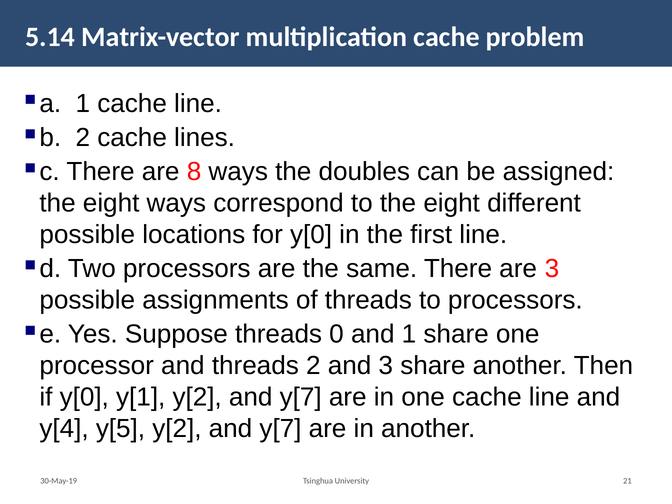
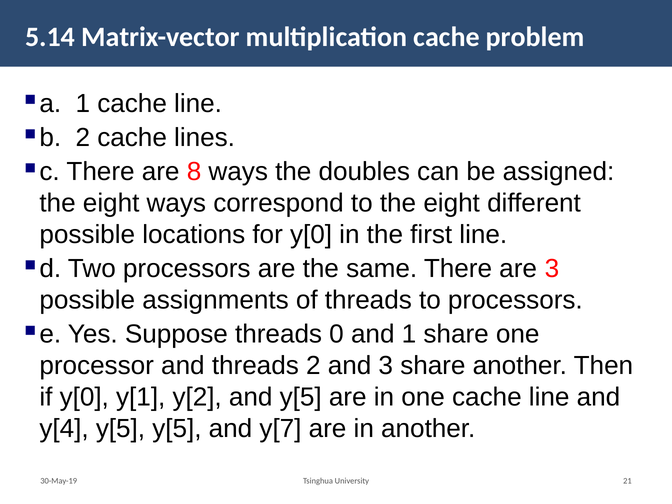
y[1 y[2 and y[7: y[7 -> y[5
y[5 y[2: y[2 -> y[5
